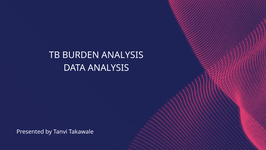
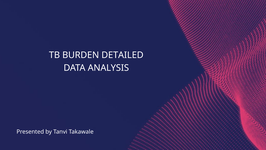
BURDEN ANALYSIS: ANALYSIS -> DETAILED
